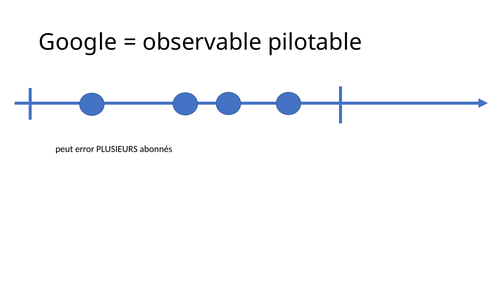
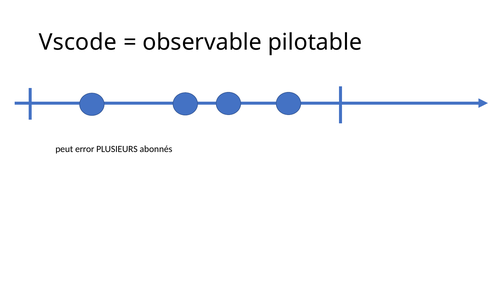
Google: Google -> Vscode
